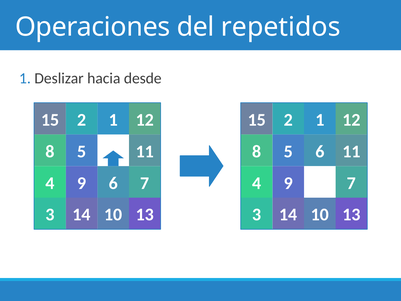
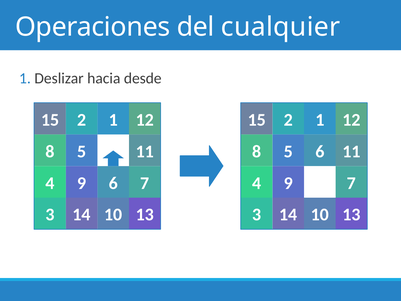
repetidos: repetidos -> cualquier
